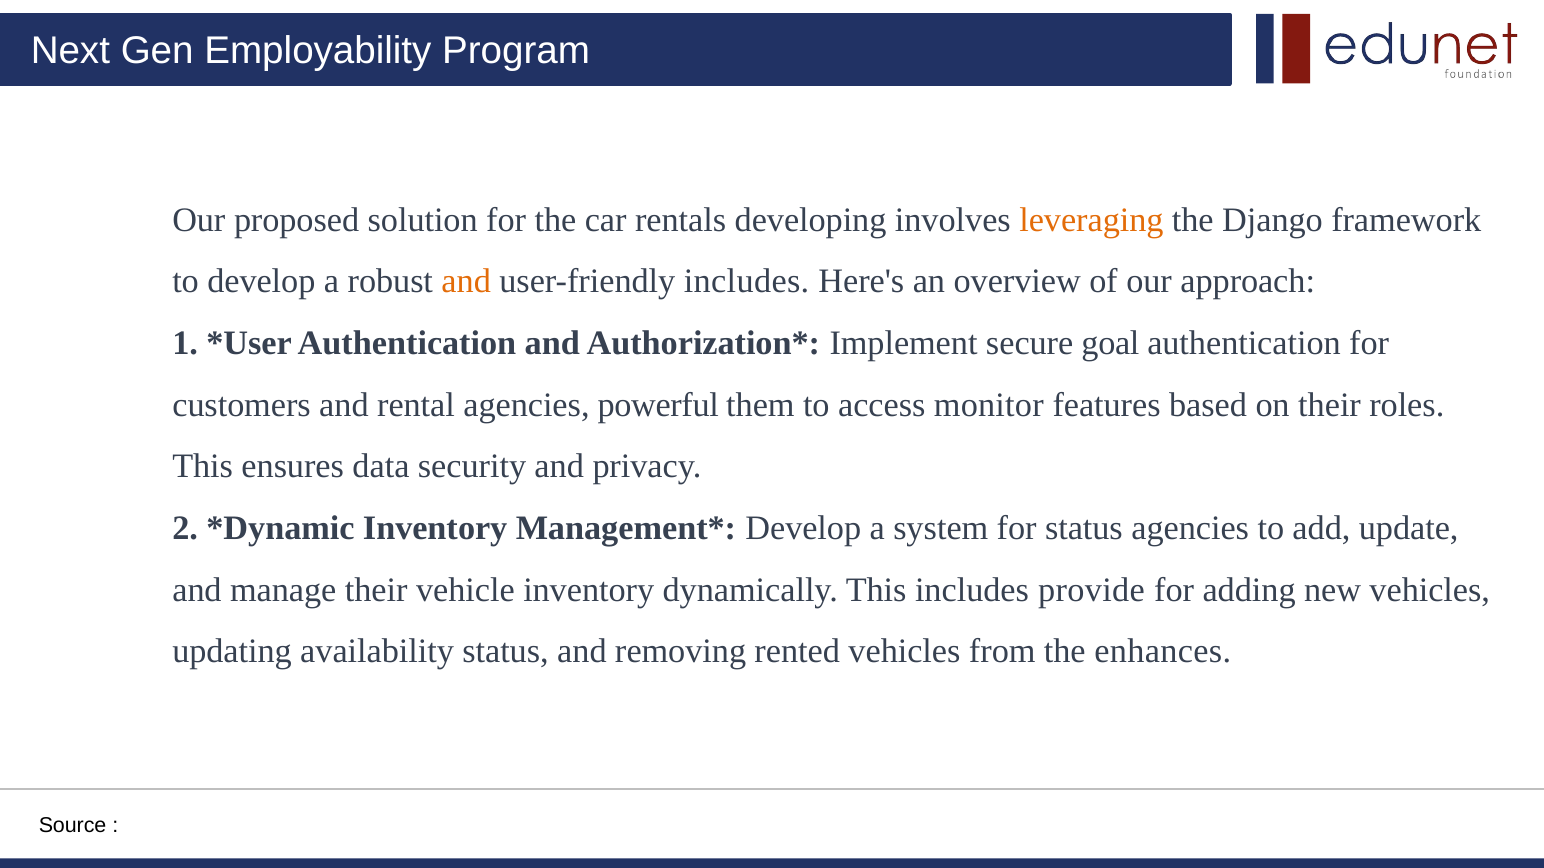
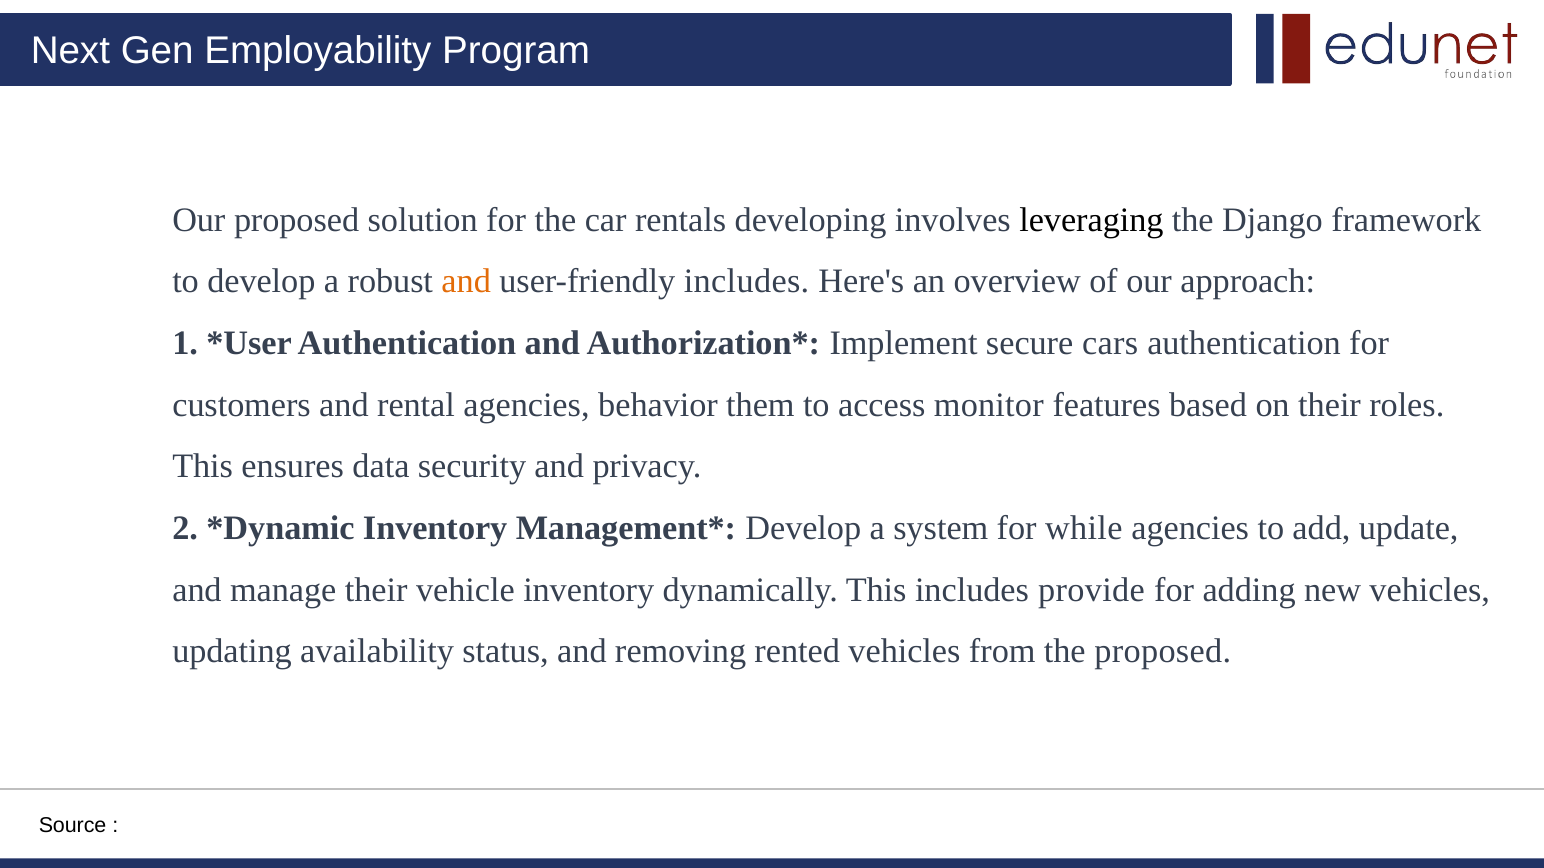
leveraging colour: orange -> black
goal: goal -> cars
powerful: powerful -> behavior
for status: status -> while
the enhances: enhances -> proposed
